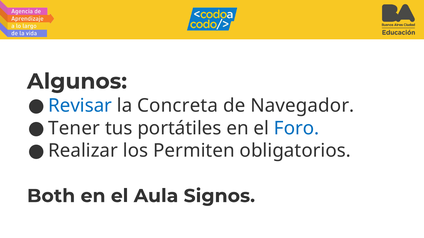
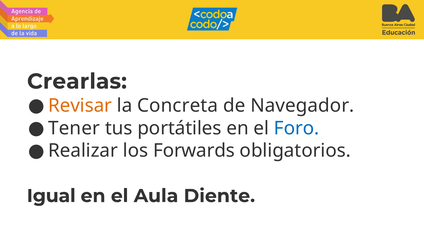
Algunos: Algunos -> Crearlas
Revisar colour: blue -> orange
Permiten: Permiten -> Forwards
Both: Both -> Igual
Signos: Signos -> Diente
